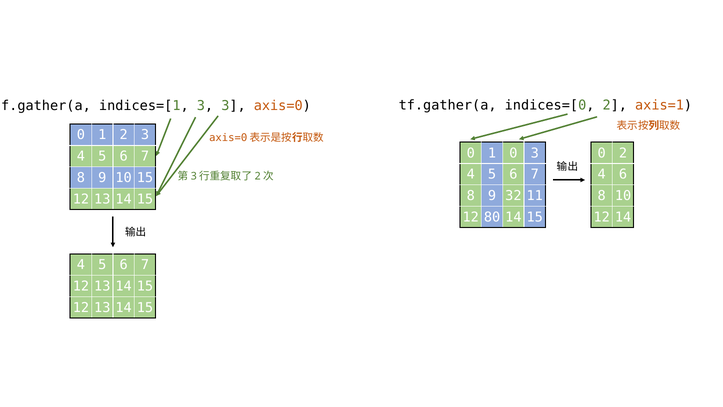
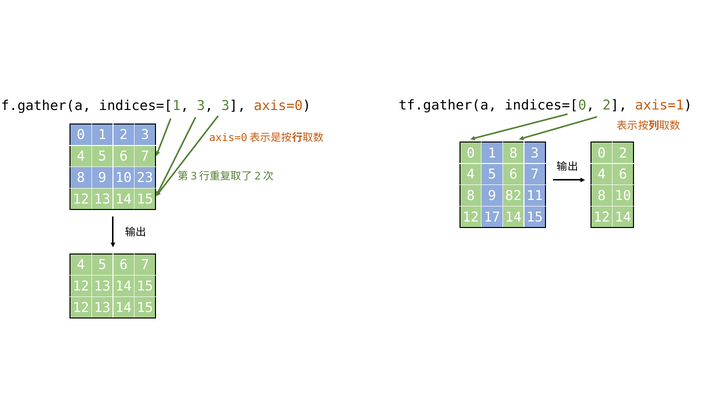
1 0: 0 -> 8
10 15: 15 -> 23
32: 32 -> 82
80: 80 -> 17
